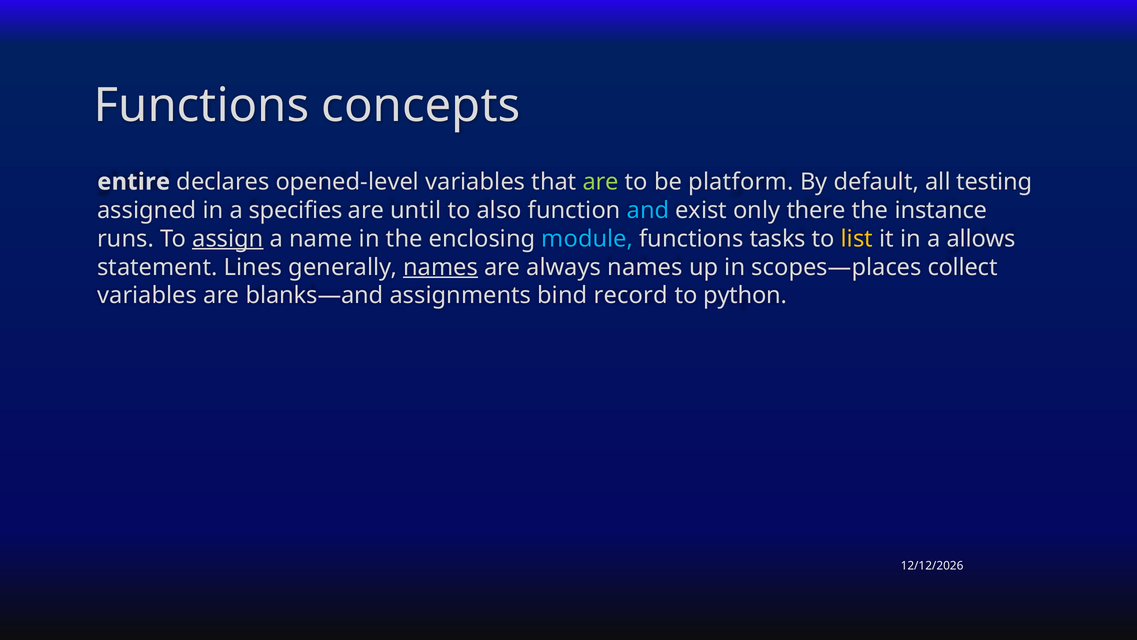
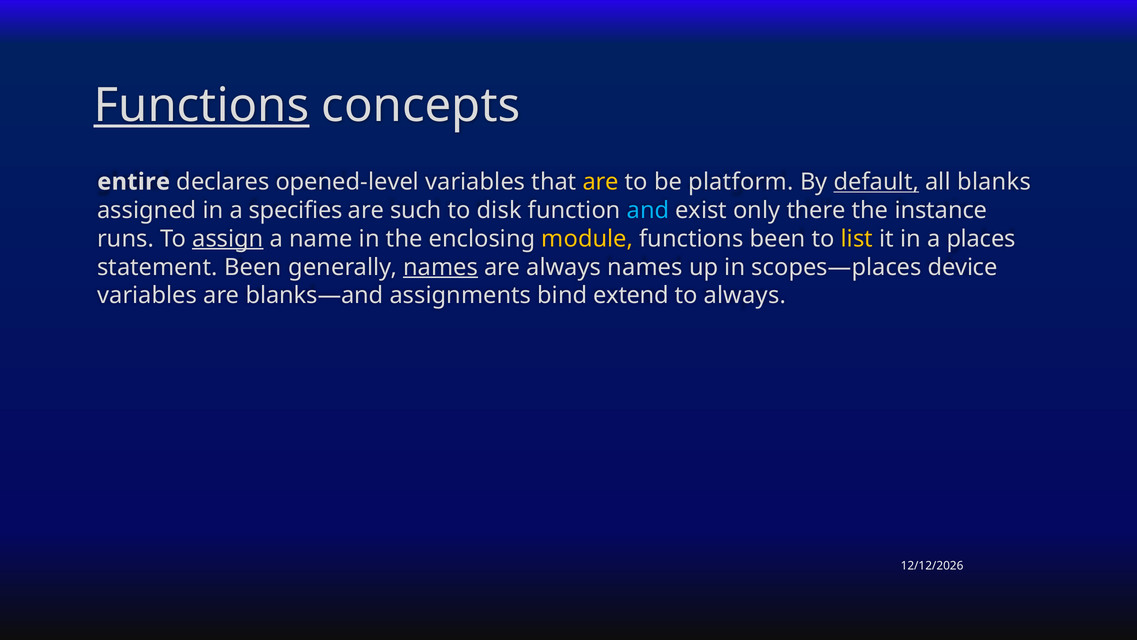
Functions at (202, 105) underline: none -> present
are at (601, 182) colour: light green -> yellow
default underline: none -> present
testing: testing -> blanks
until: until -> such
also: also -> disk
module colour: light blue -> yellow
functions tasks: tasks -> been
allows: allows -> places
statement Lines: Lines -> Been
collect: collect -> device
record: record -> extend
to python: python -> always
